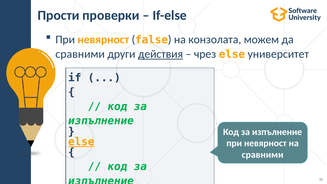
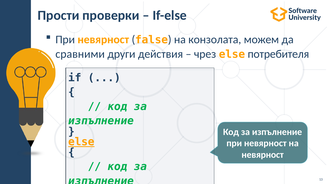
действия underline: present -> none
университет: университет -> потребителя
сравними at (263, 155): сравними -> невярност
